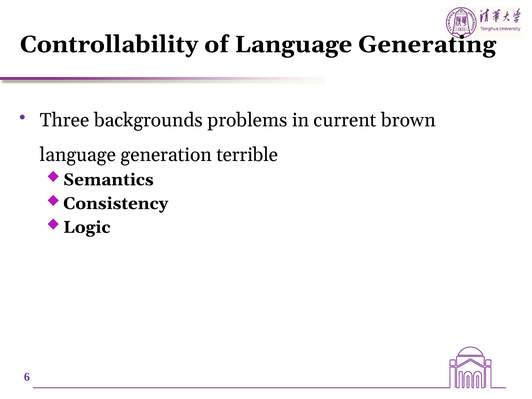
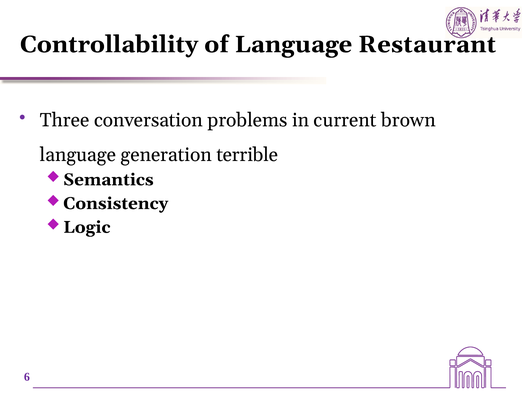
Generating: Generating -> Restaurant
backgrounds: backgrounds -> conversation
